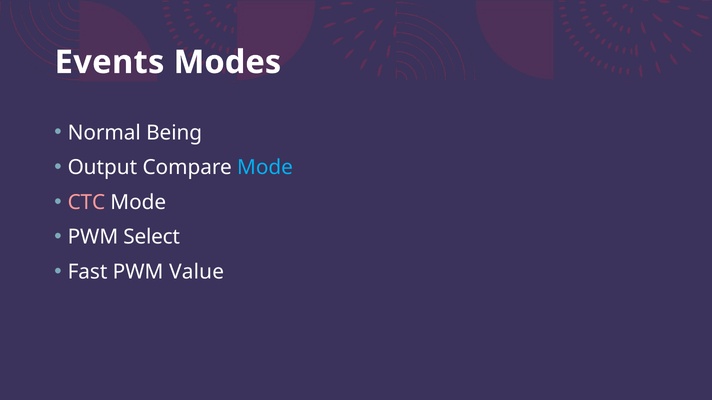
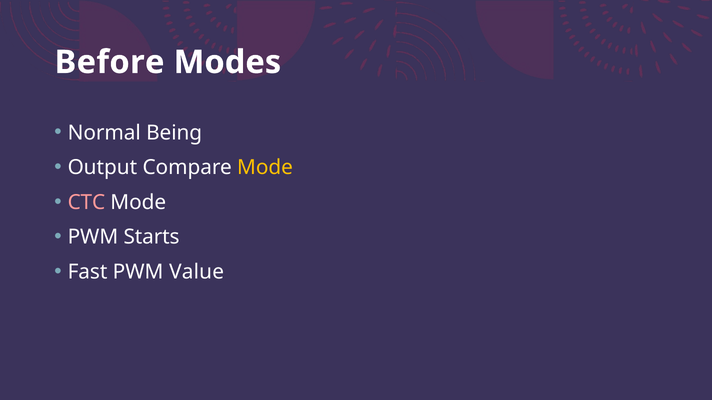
Events: Events -> Before
Mode at (265, 168) colour: light blue -> yellow
Select: Select -> Starts
